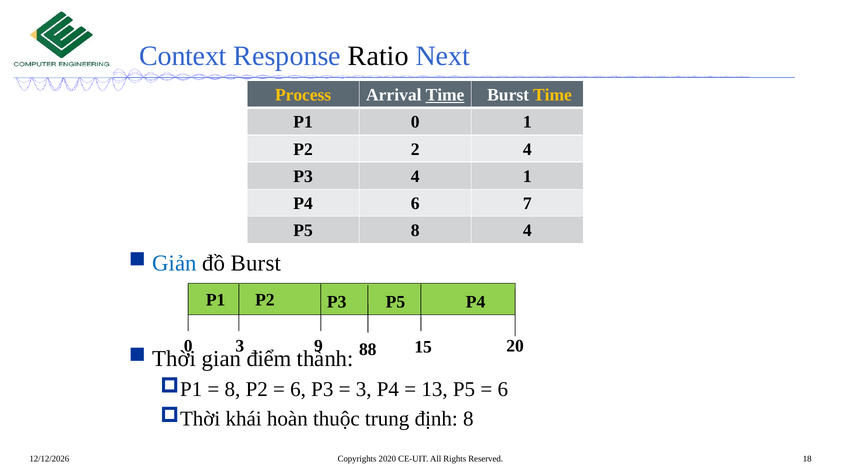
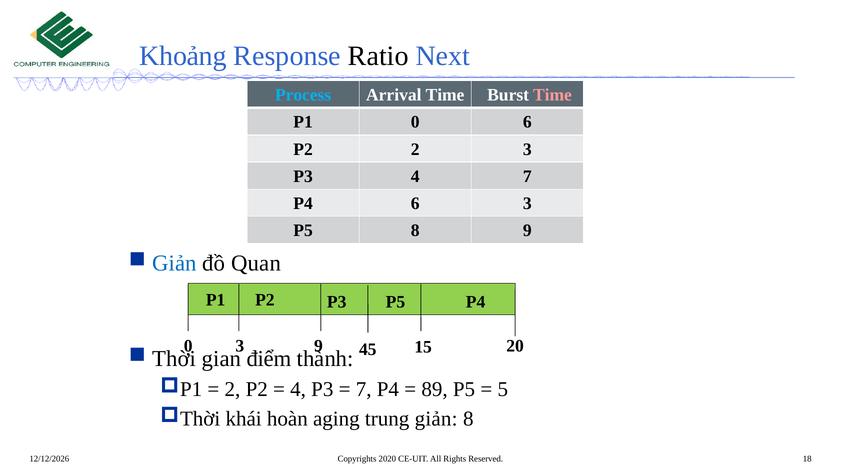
Context: Context -> Khoảng
Process colour: yellow -> light blue
Time at (445, 95) underline: present -> none
Time at (552, 95) colour: yellow -> pink
0 1: 1 -> 6
2 4: 4 -> 3
4 1: 1 -> 7
6 7: 7 -> 3
8 4: 4 -> 9
đồ Burst: Burst -> Quan
88: 88 -> 45
8 at (232, 389): 8 -> 2
6 at (298, 389): 6 -> 4
3 at (364, 389): 3 -> 7
13: 13 -> 89
6 at (503, 389): 6 -> 5
thuộc: thuộc -> aging
trung định: định -> giản
